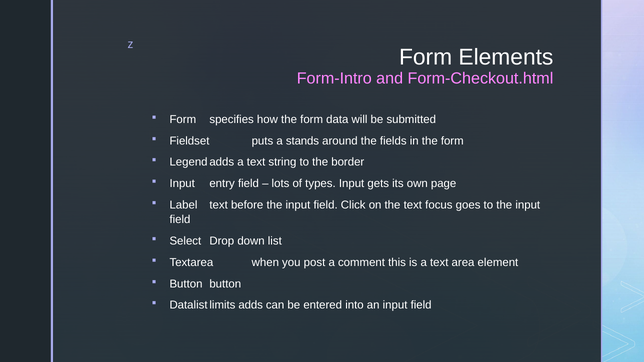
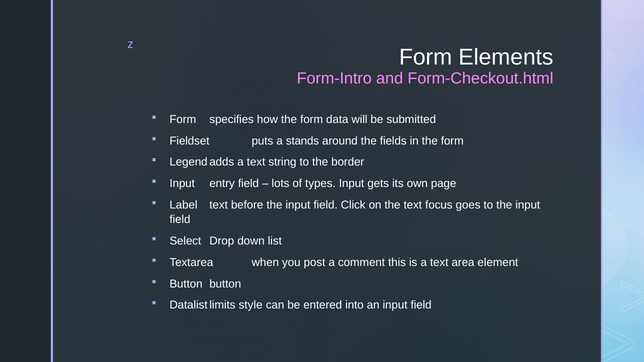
adds: adds -> style
